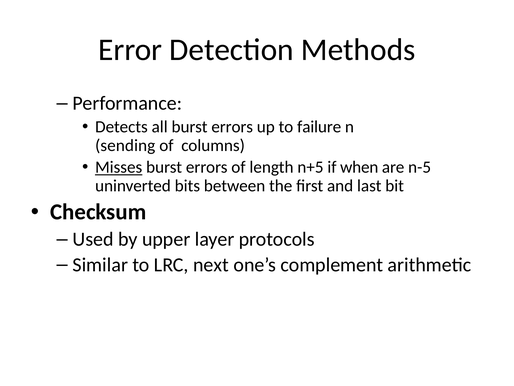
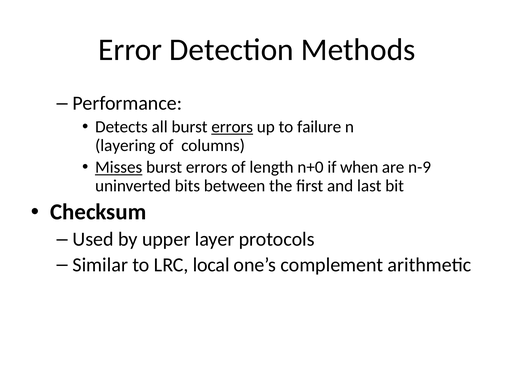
errors at (232, 127) underline: none -> present
sending: sending -> layering
n+5: n+5 -> n+0
n-5: n-5 -> n-9
next: next -> local
